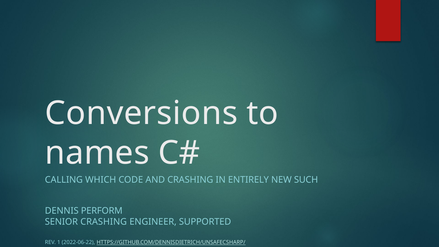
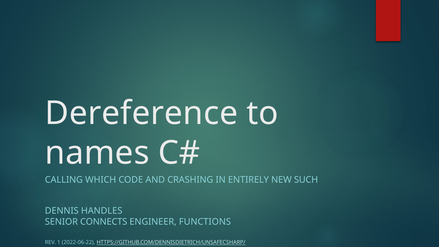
Conversions: Conversions -> Dereference
PERFORM: PERFORM -> HANDLES
SENIOR CRASHING: CRASHING -> CONNECTS
SUPPORTED: SUPPORTED -> FUNCTIONS
